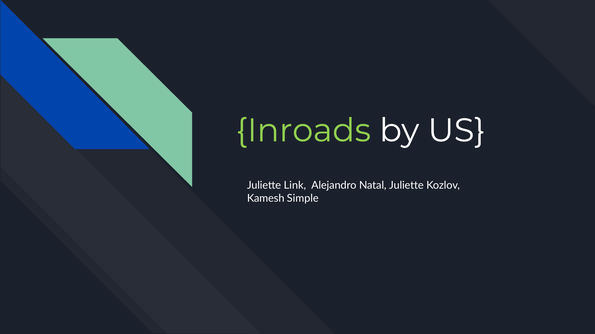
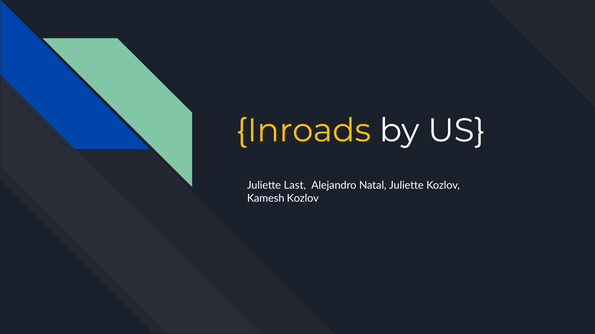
Inroads colour: light green -> yellow
Link: Link -> Last
Kamesh Simple: Simple -> Kozlov
